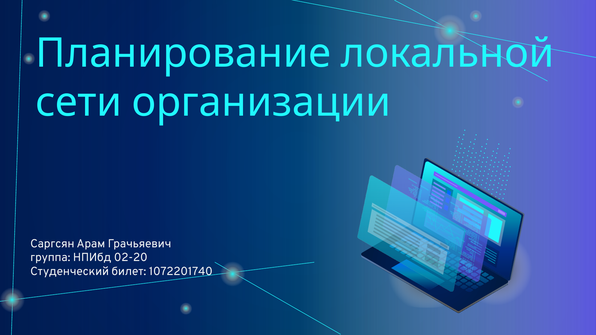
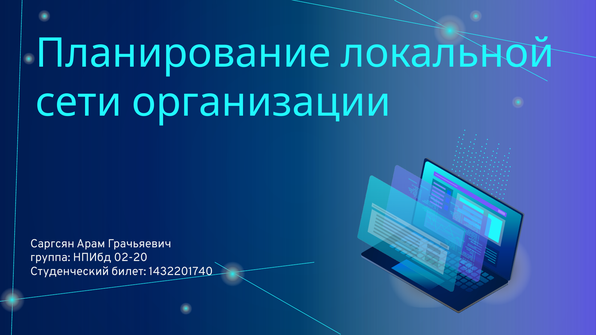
1072201740: 1072201740 -> 1432201740
